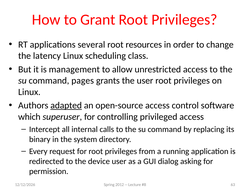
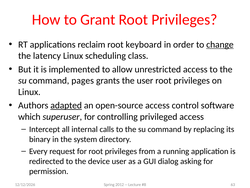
several: several -> reclaim
resources: resources -> keyboard
change underline: none -> present
management: management -> implemented
